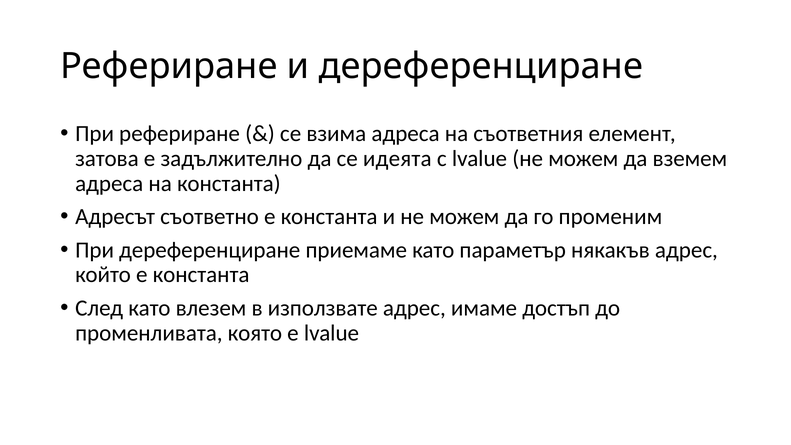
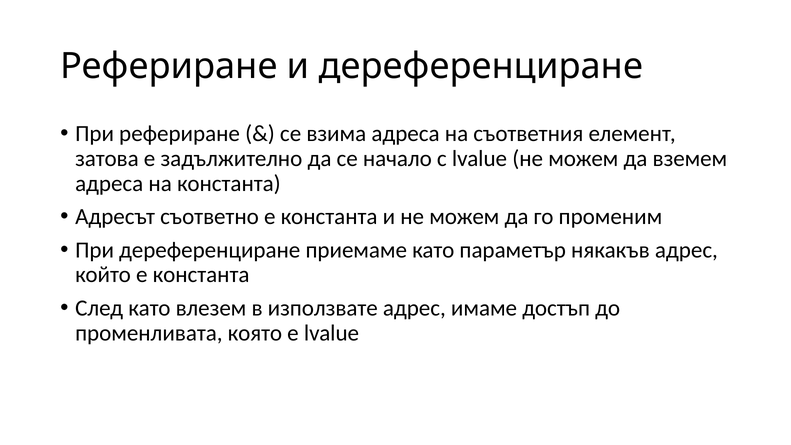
идеята: идеята -> начало
